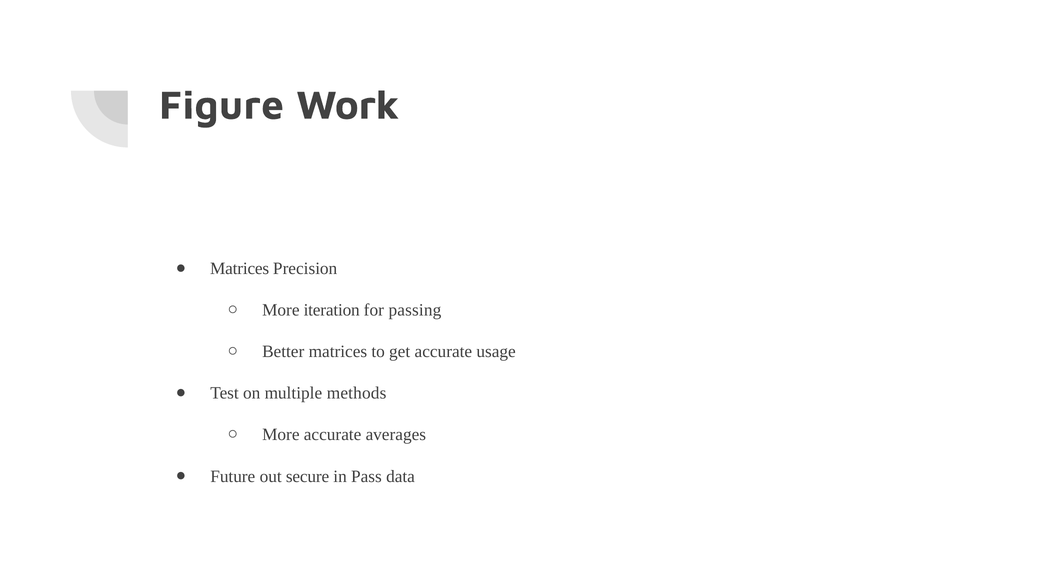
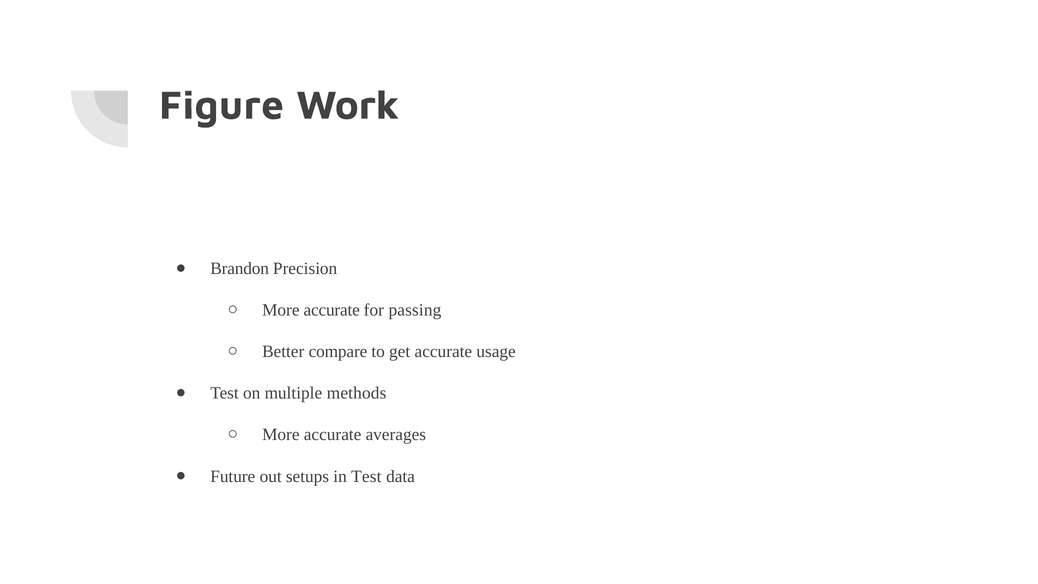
Matrices at (240, 269): Matrices -> Brandon
iteration at (332, 310): iteration -> accurate
Better matrices: matrices -> compare
secure: secure -> setups
in Pass: Pass -> Test
